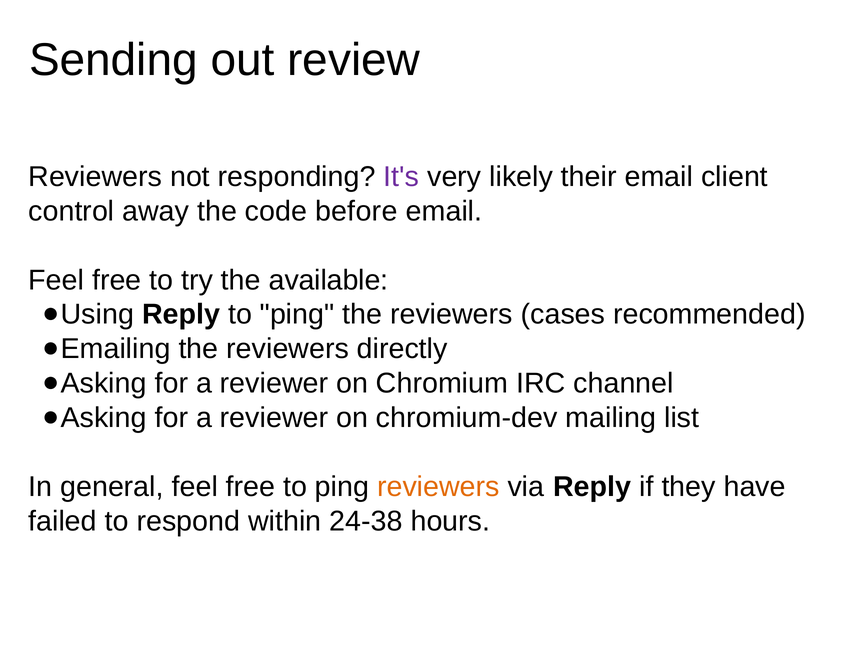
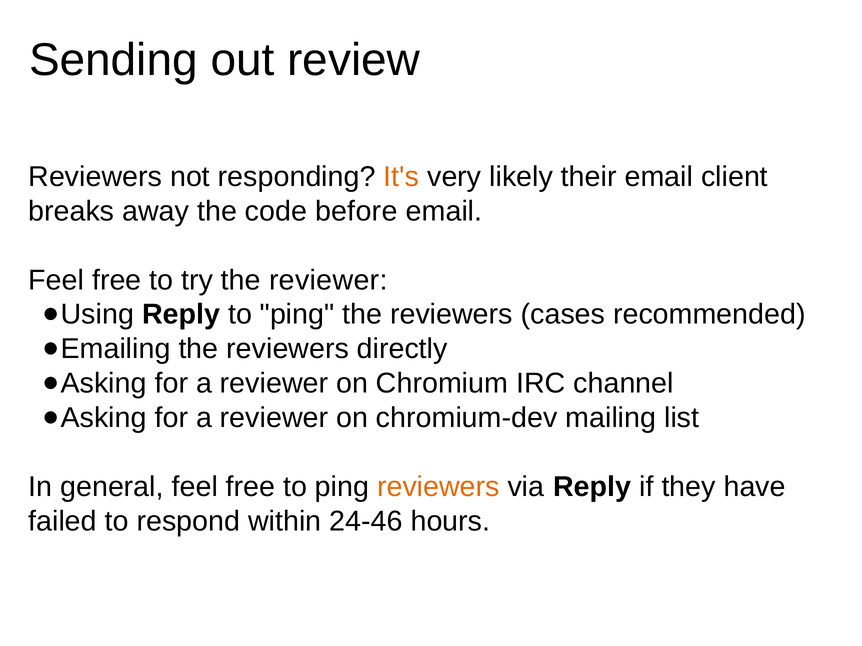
It's colour: purple -> orange
control: control -> breaks
the available: available -> reviewer
24-38: 24-38 -> 24-46
